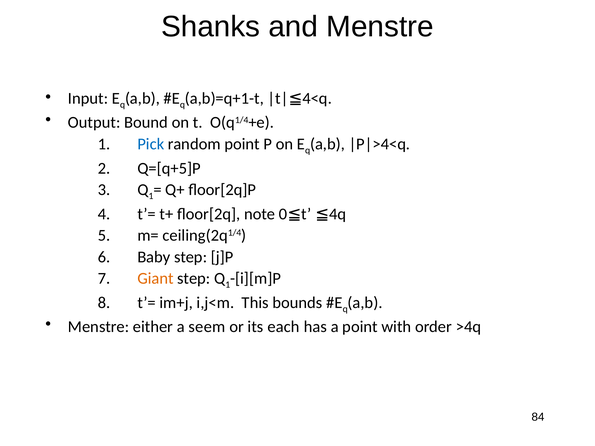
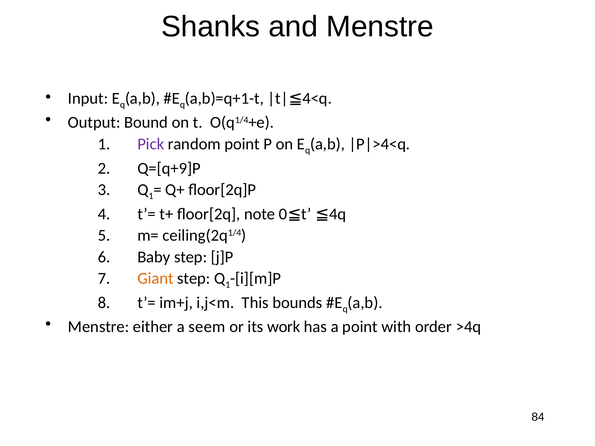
Pick colour: blue -> purple
Q=[q+5]P: Q=[q+5]P -> Q=[q+9]P
each: each -> work
